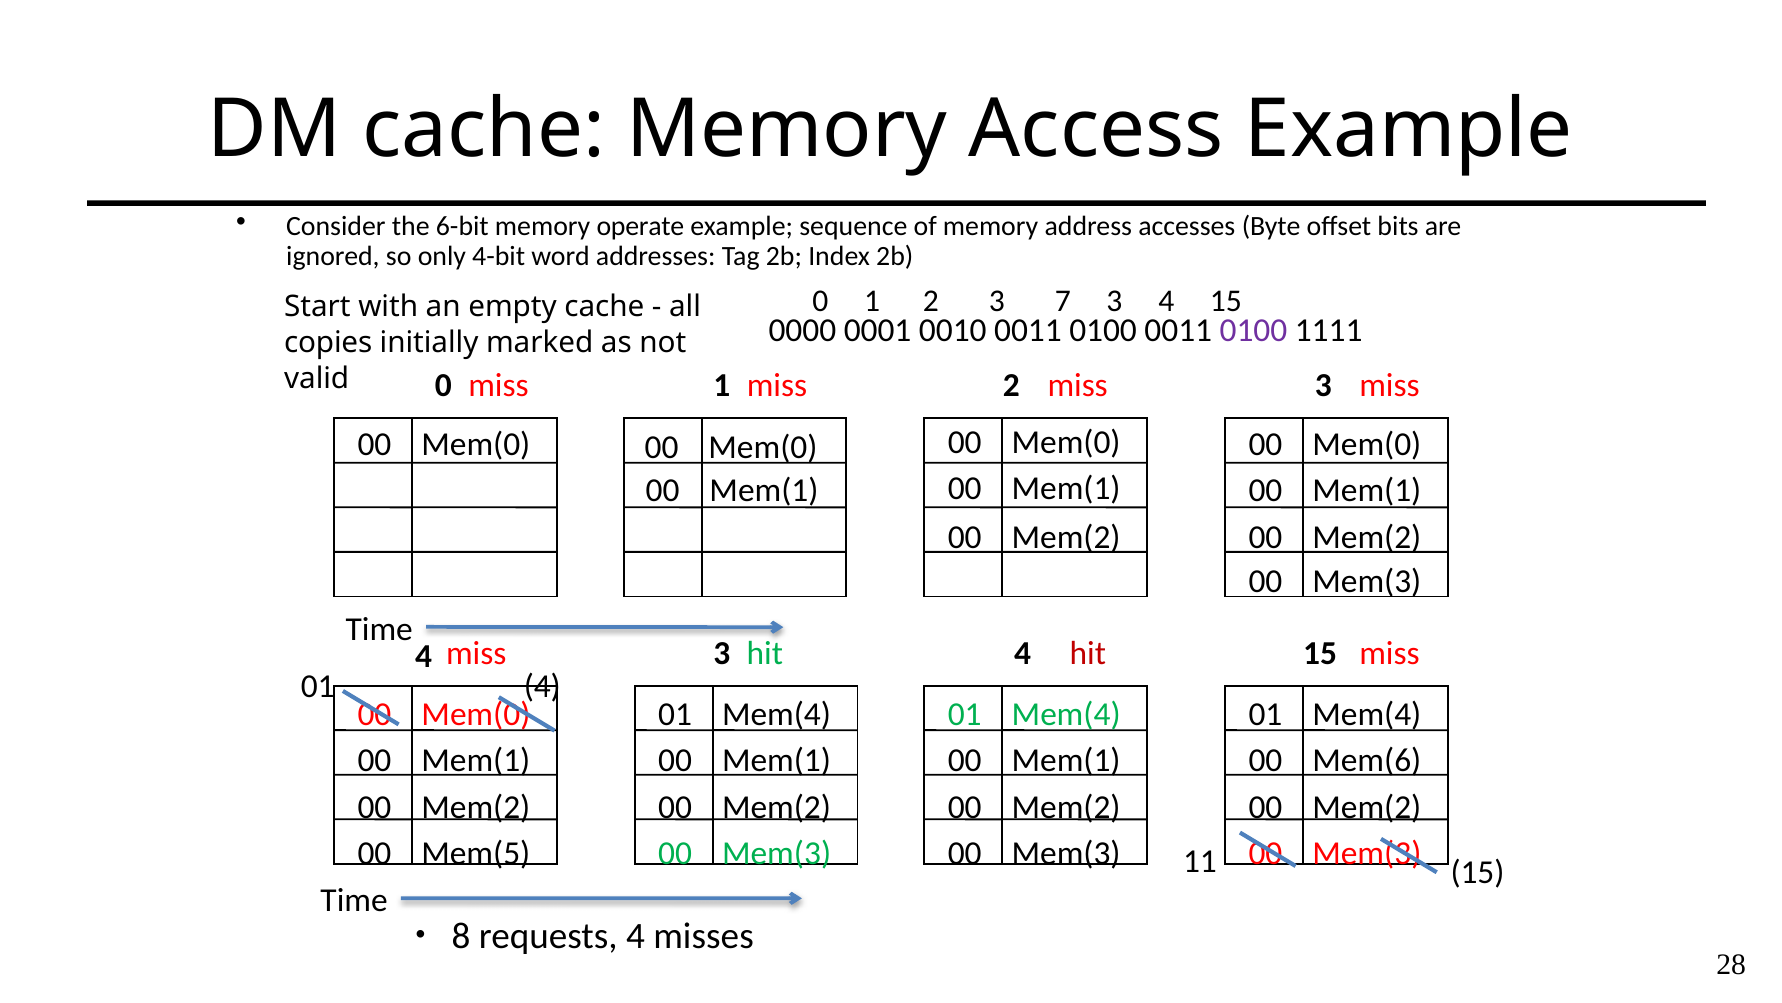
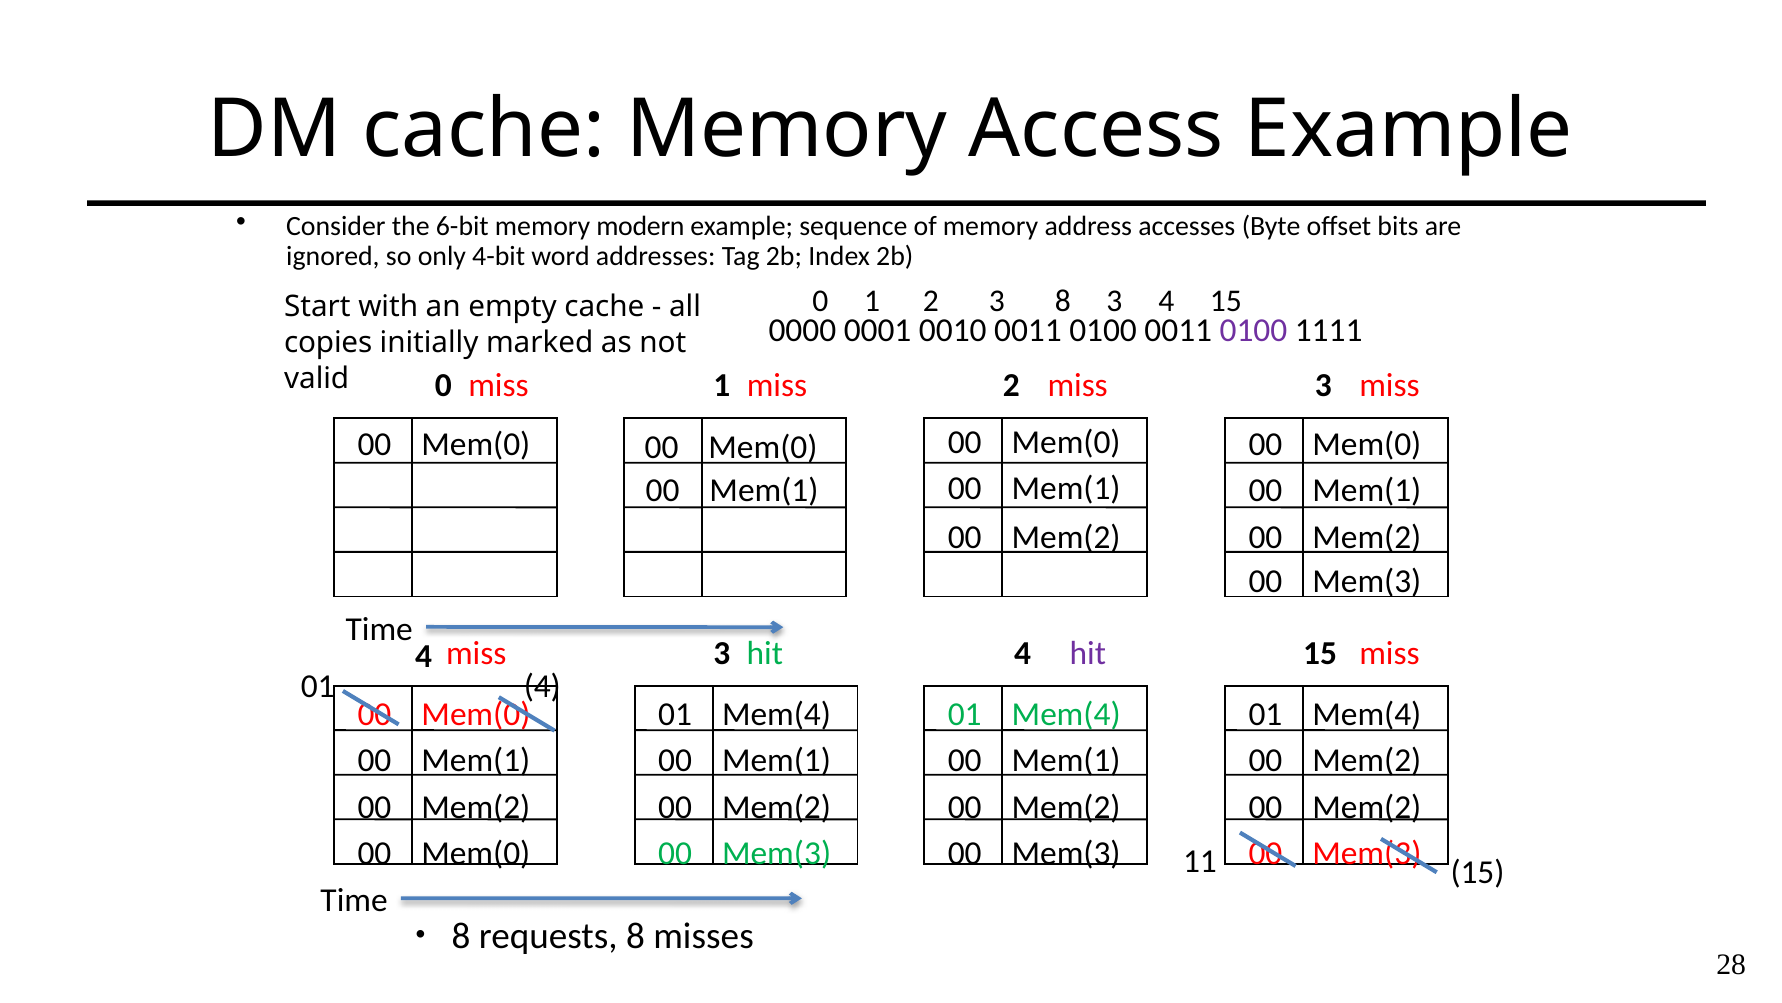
operate: operate -> modern
3 7: 7 -> 8
hit at (1088, 653) colour: red -> purple
Mem(6 at (1367, 760): Mem(6 -> Mem(2
Mem(5 at (476, 853): Mem(5 -> Mem(0
requests 4: 4 -> 8
